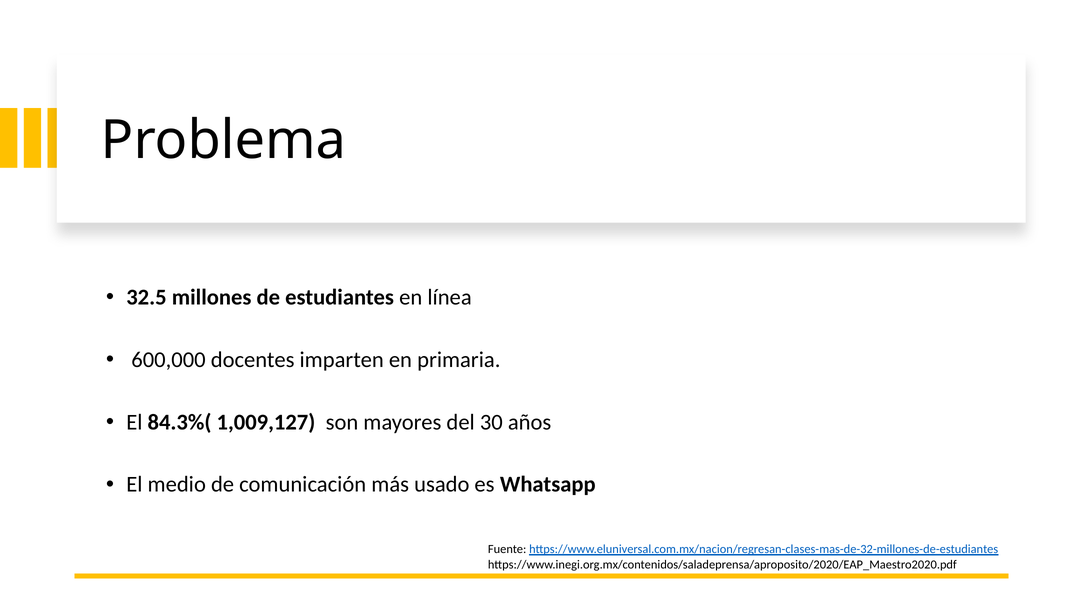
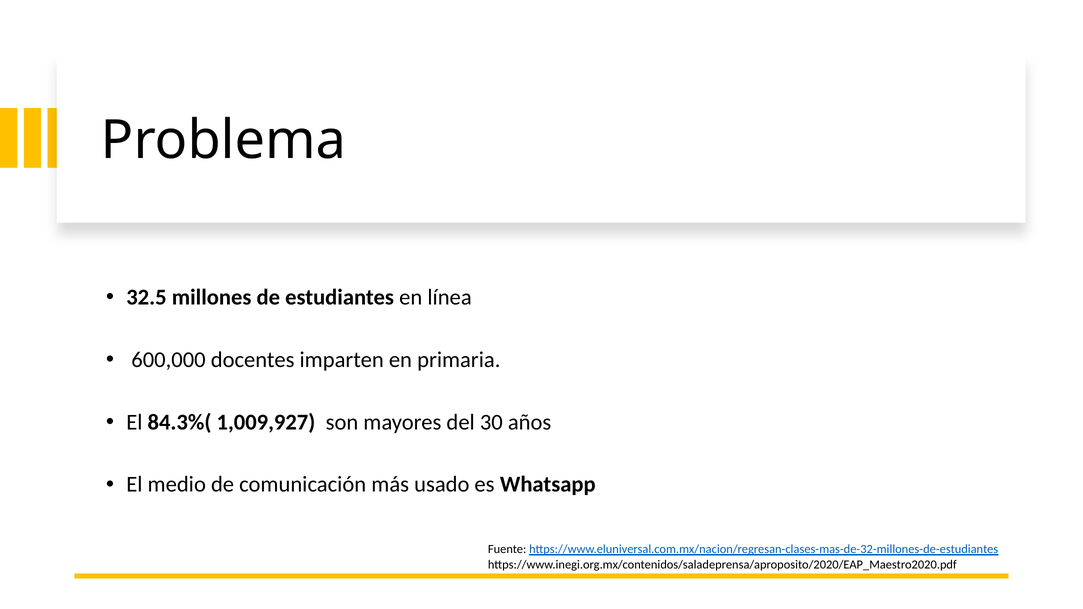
1,009,127: 1,009,127 -> 1,009,927
